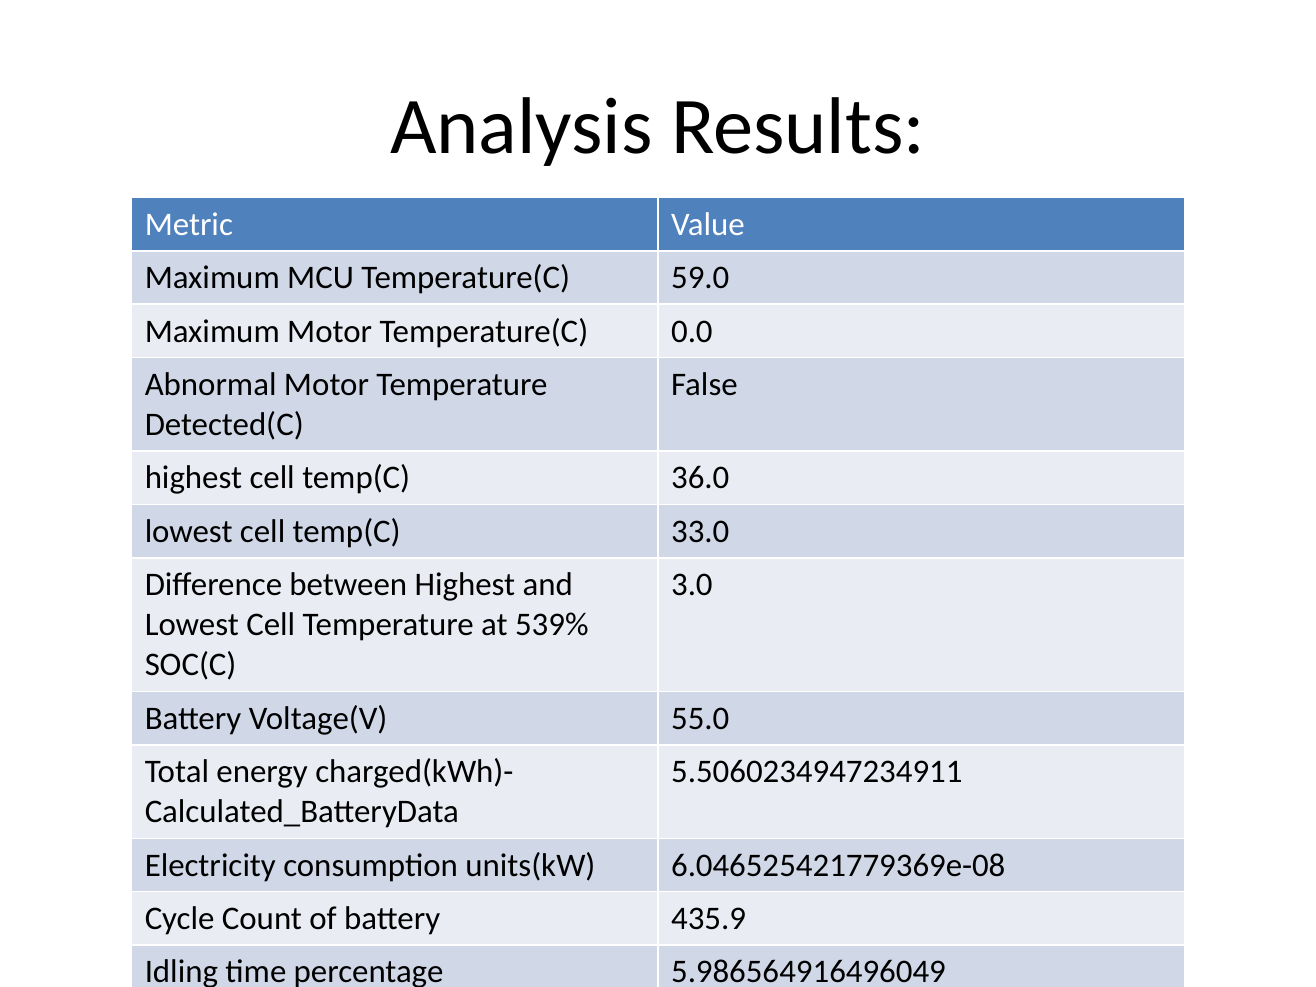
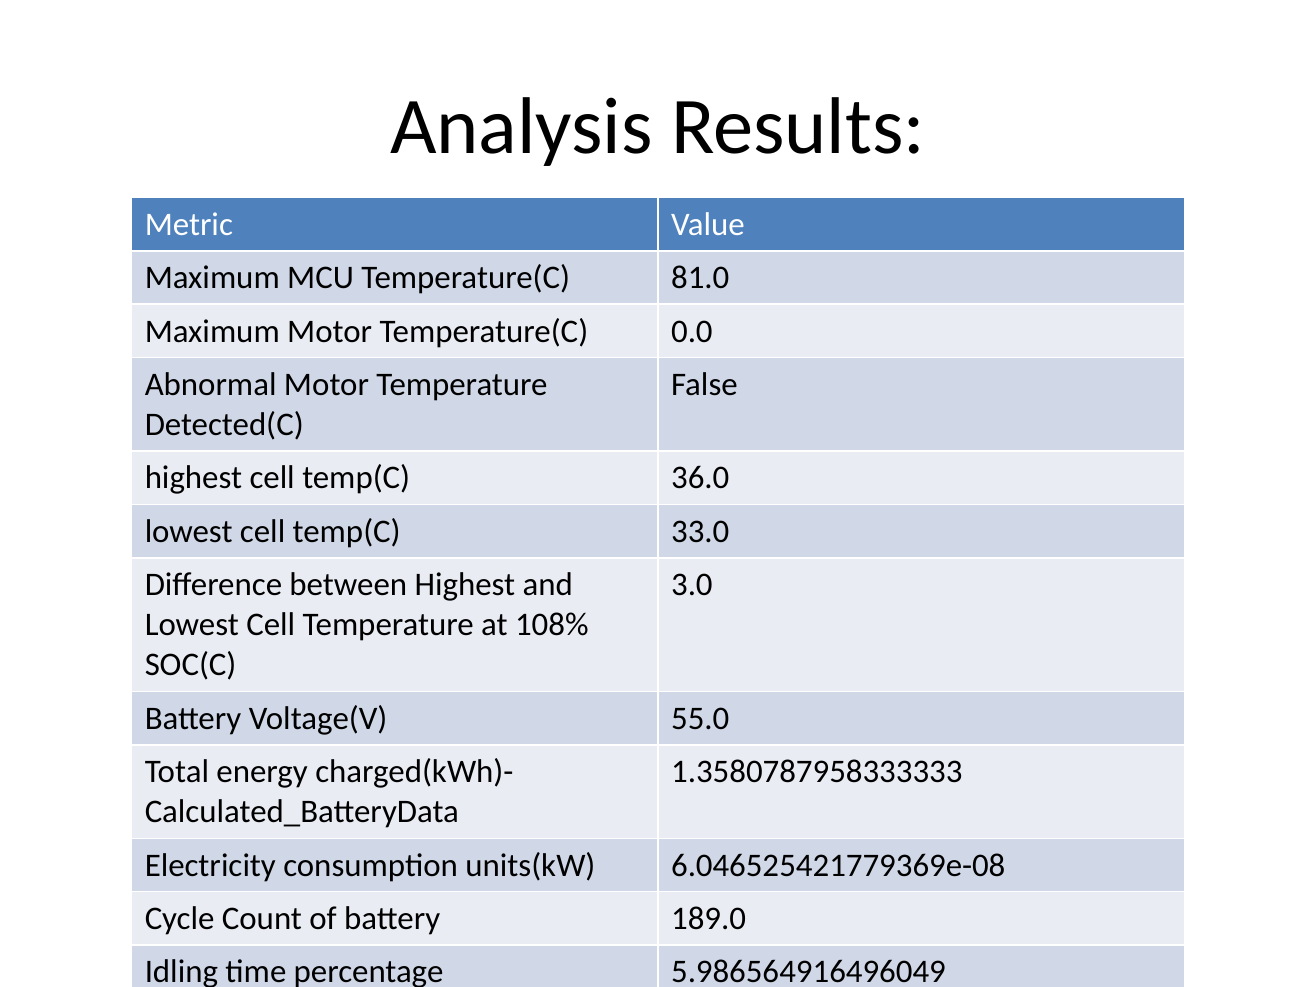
59.0: 59.0 -> 81.0
539%: 539% -> 108%
5.5060234947234911: 5.5060234947234911 -> 1.3580787958333333
435.9: 435.9 -> 189.0
